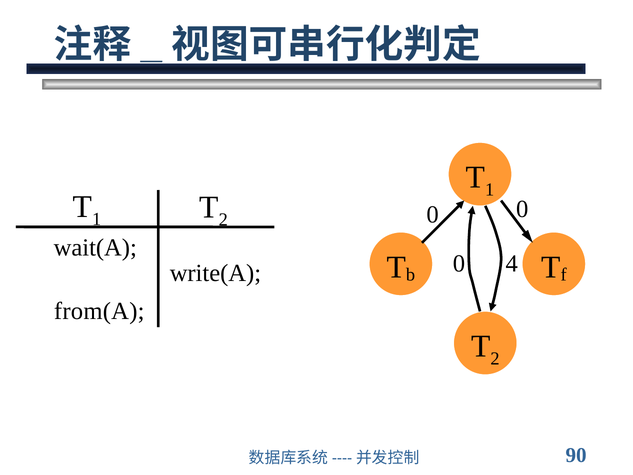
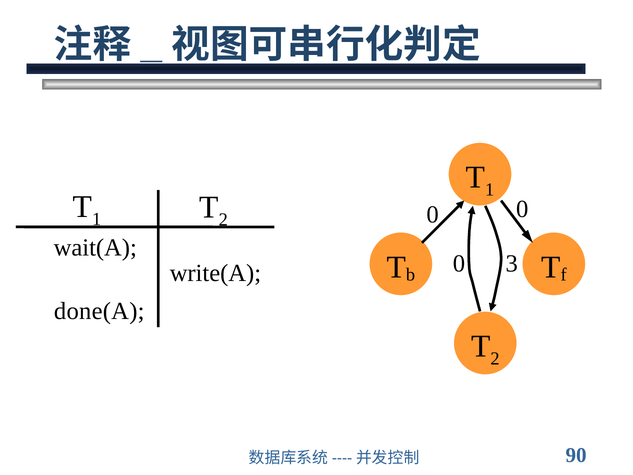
4: 4 -> 3
from(A: from(A -> done(A
